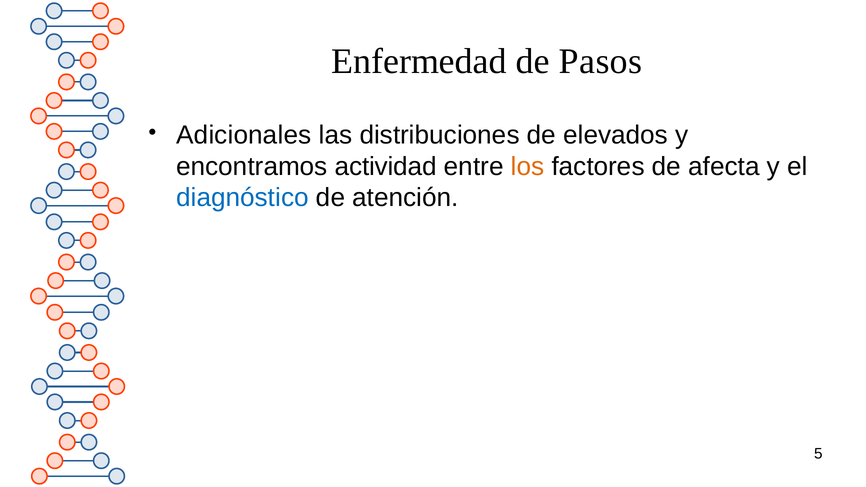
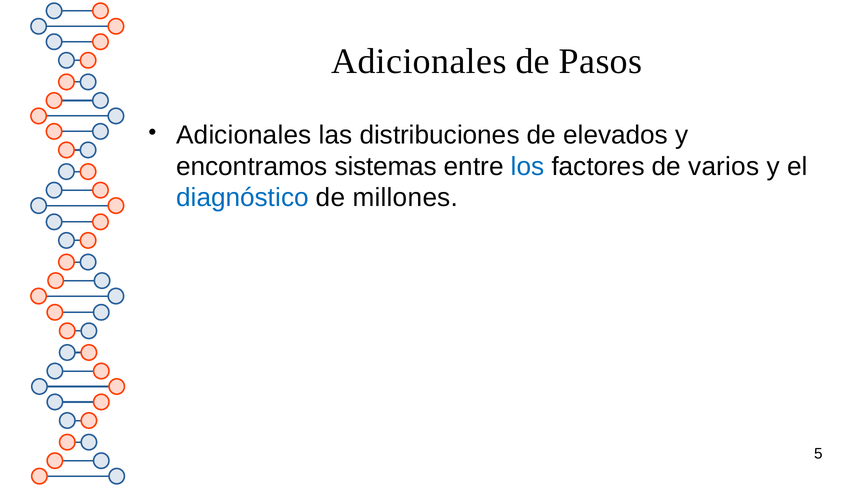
Enfermedad at (419, 61): Enfermedad -> Adicionales
actividad: actividad -> sistemas
los colour: orange -> blue
afecta: afecta -> varios
atención: atención -> millones
